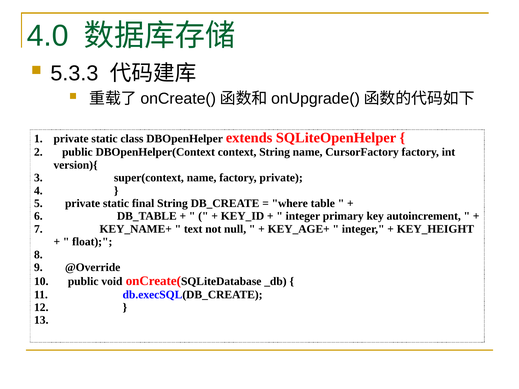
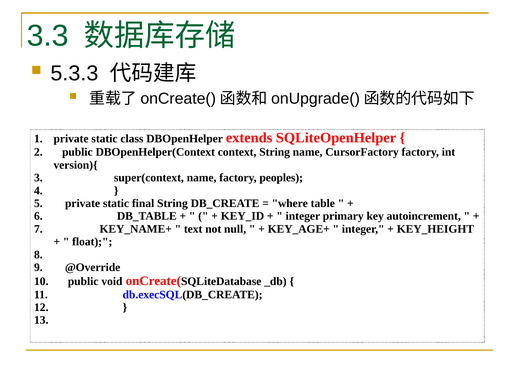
4.0: 4.0 -> 3.3
factory private: private -> peoples
